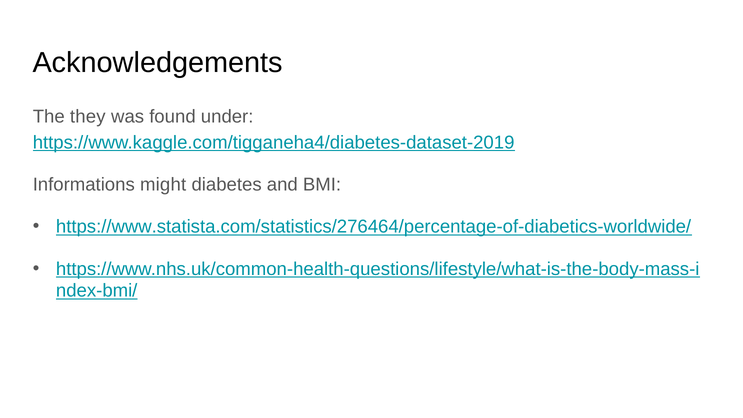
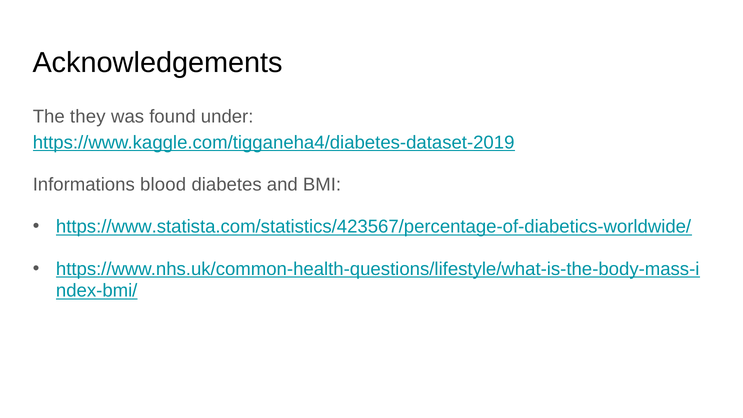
might: might -> blood
https://www.statista.com/statistics/276464/percentage-of-diabetics-worldwide/: https://www.statista.com/statistics/276464/percentage-of-diabetics-worldwide/ -> https://www.statista.com/statistics/423567/percentage-of-diabetics-worldwide/
